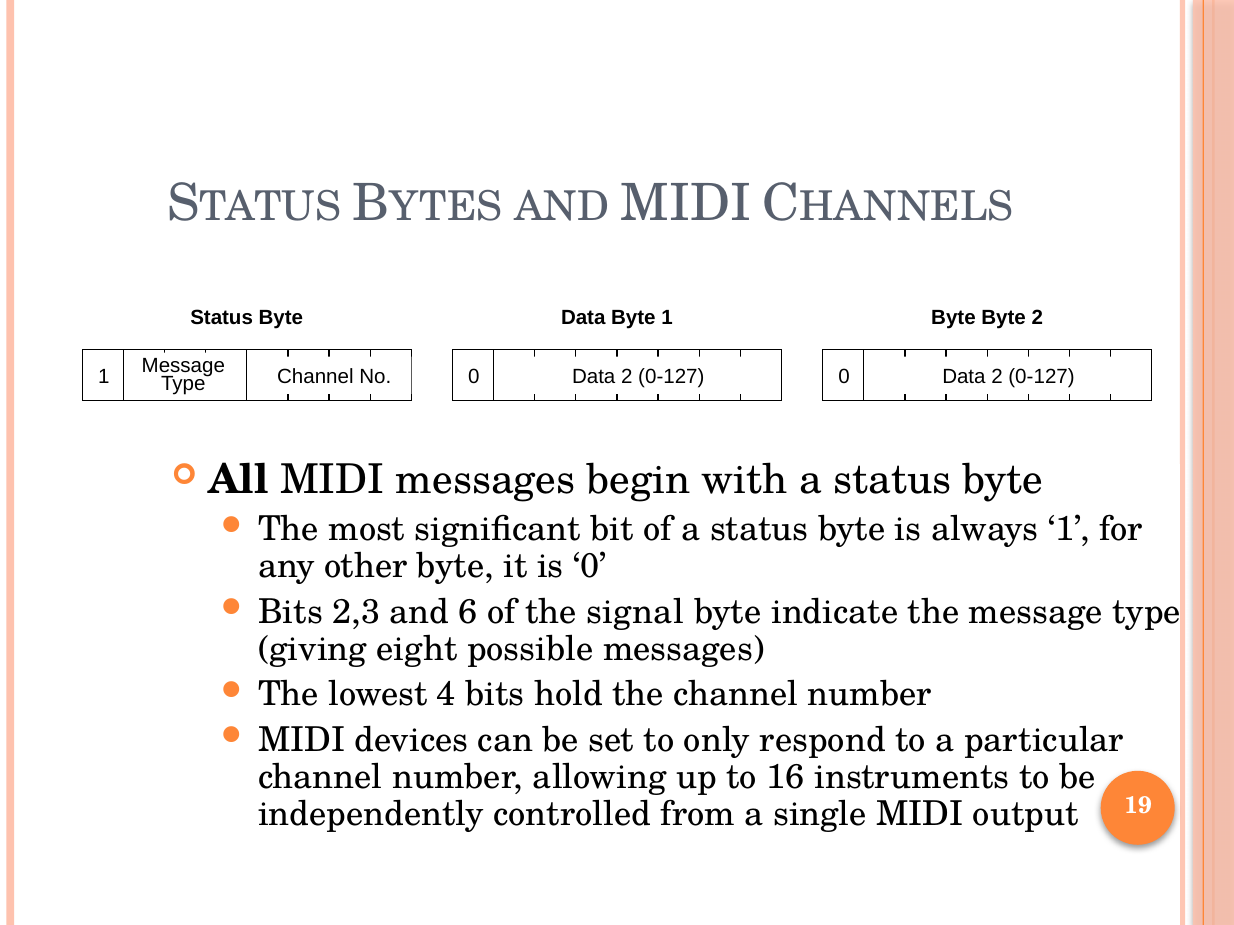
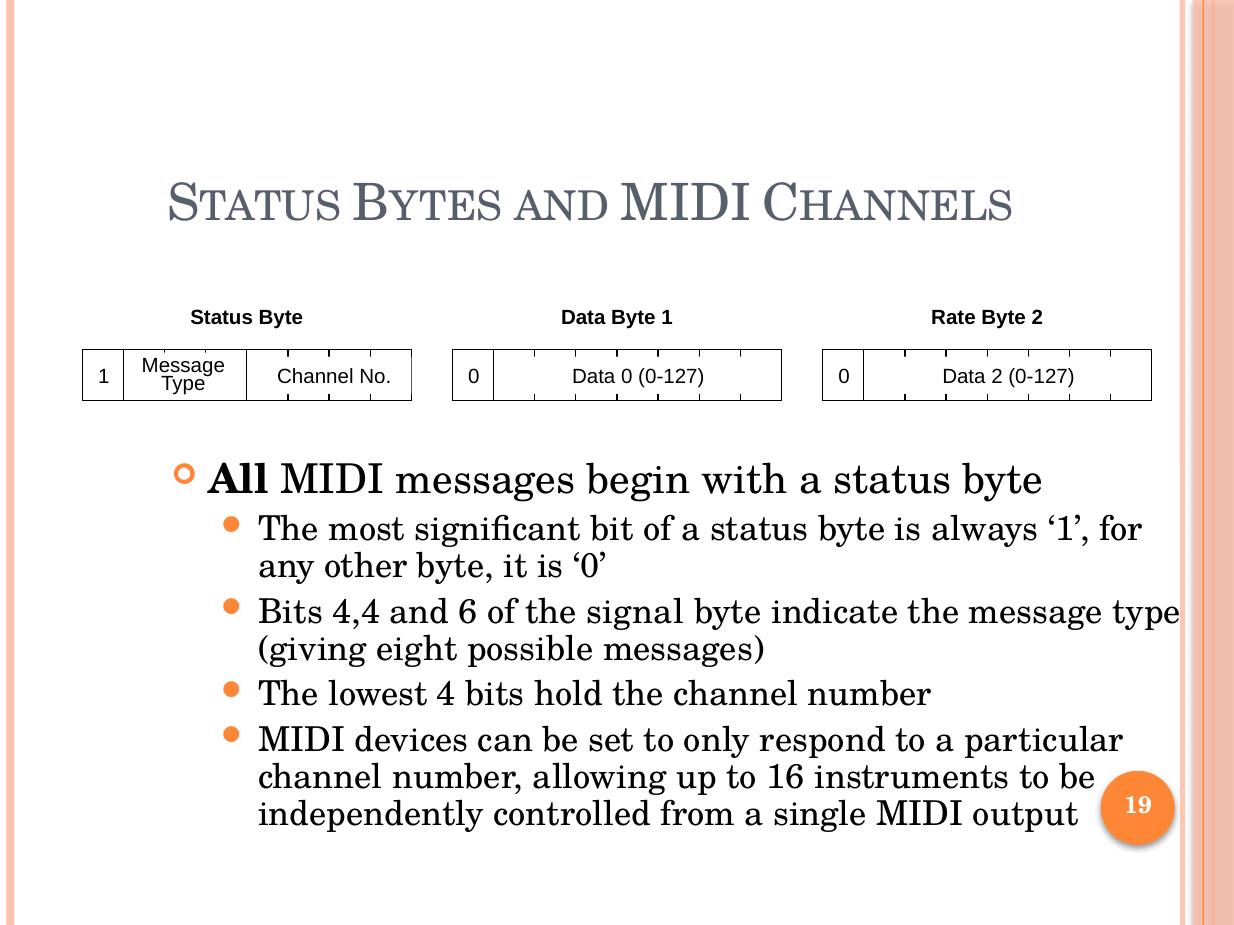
1 Byte: Byte -> Rate
No Data 2: 2 -> 0
2,3: 2,3 -> 4,4
